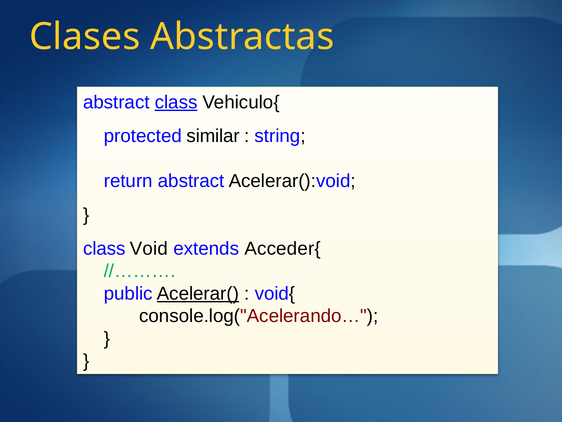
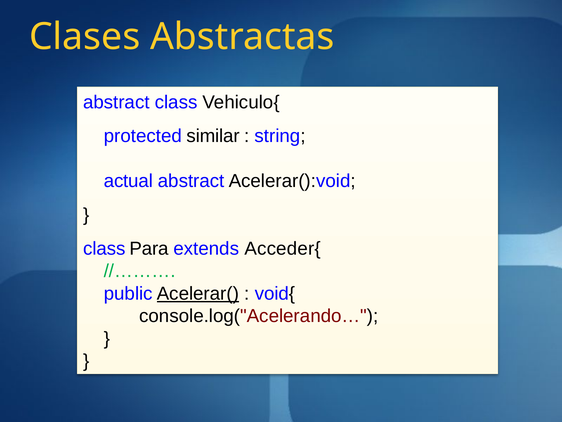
class at (176, 102) underline: present -> none
return: return -> actual
Void: Void -> Para
